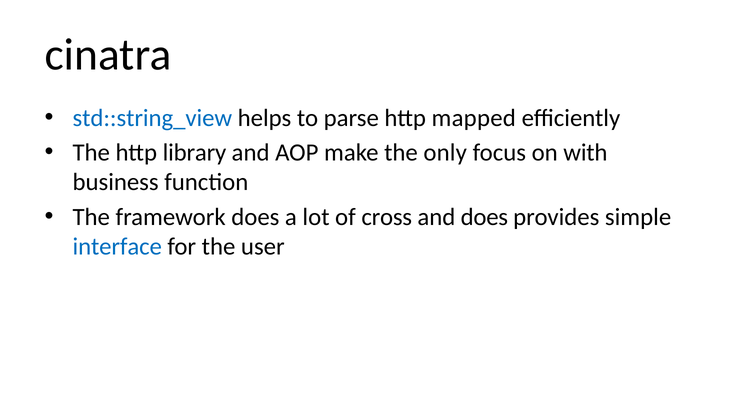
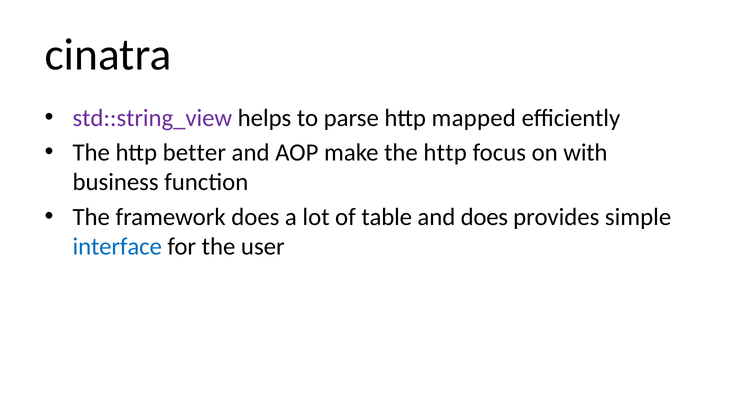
std::string_view colour: blue -> purple
library: library -> better
make the only: only -> http
cross: cross -> table
